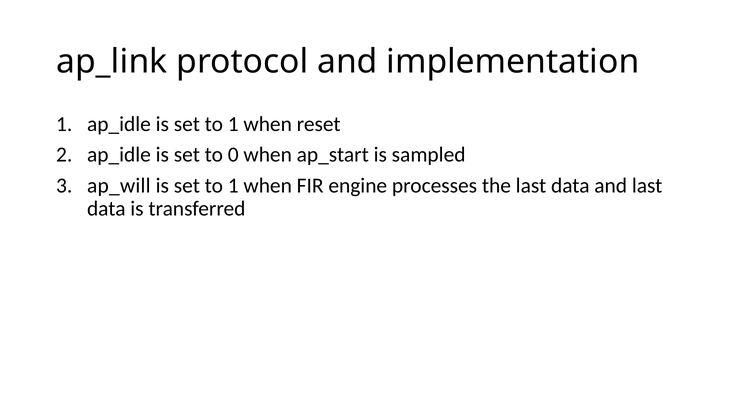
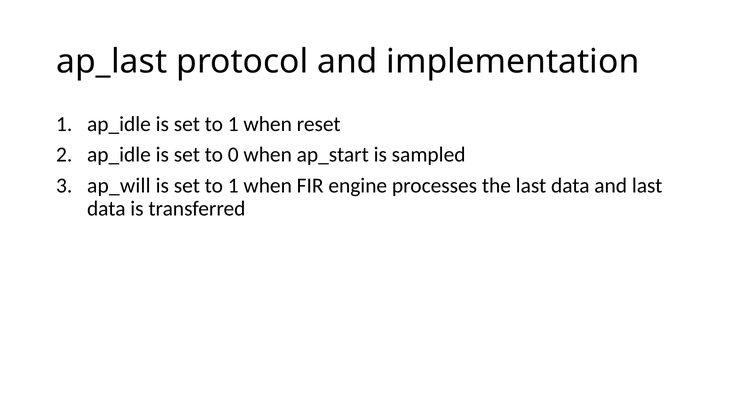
ap_link: ap_link -> ap_last
